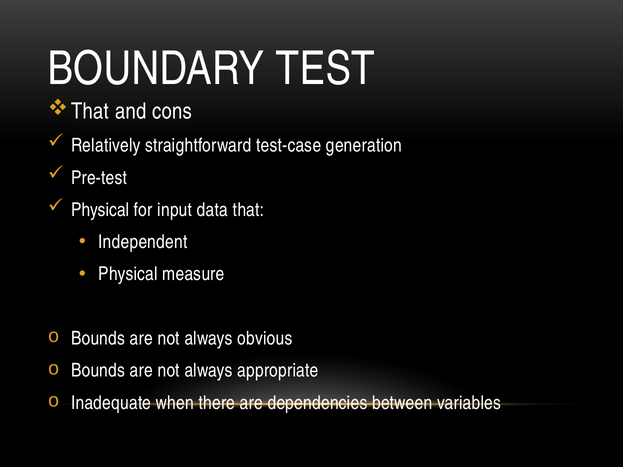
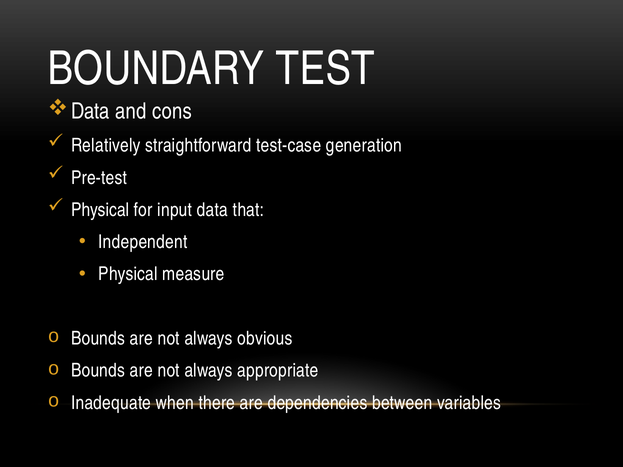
That at (90, 112): That -> Data
